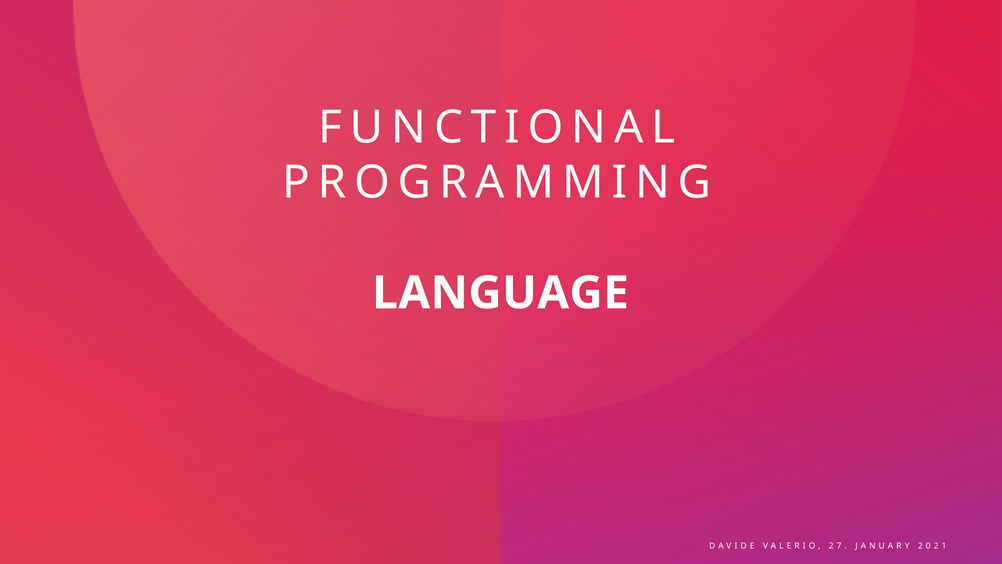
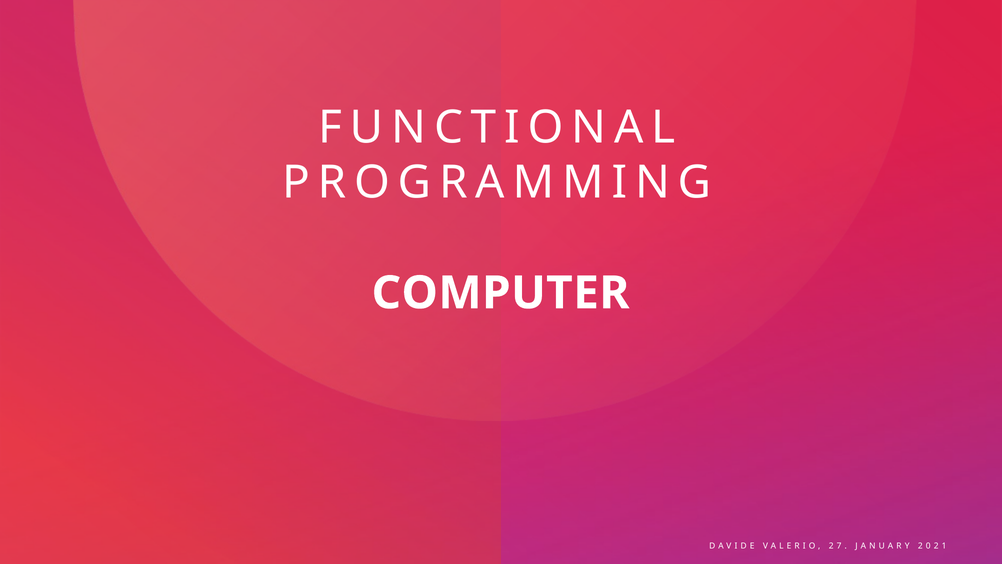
LANGUAGE: LANGUAGE -> COMPUTER
